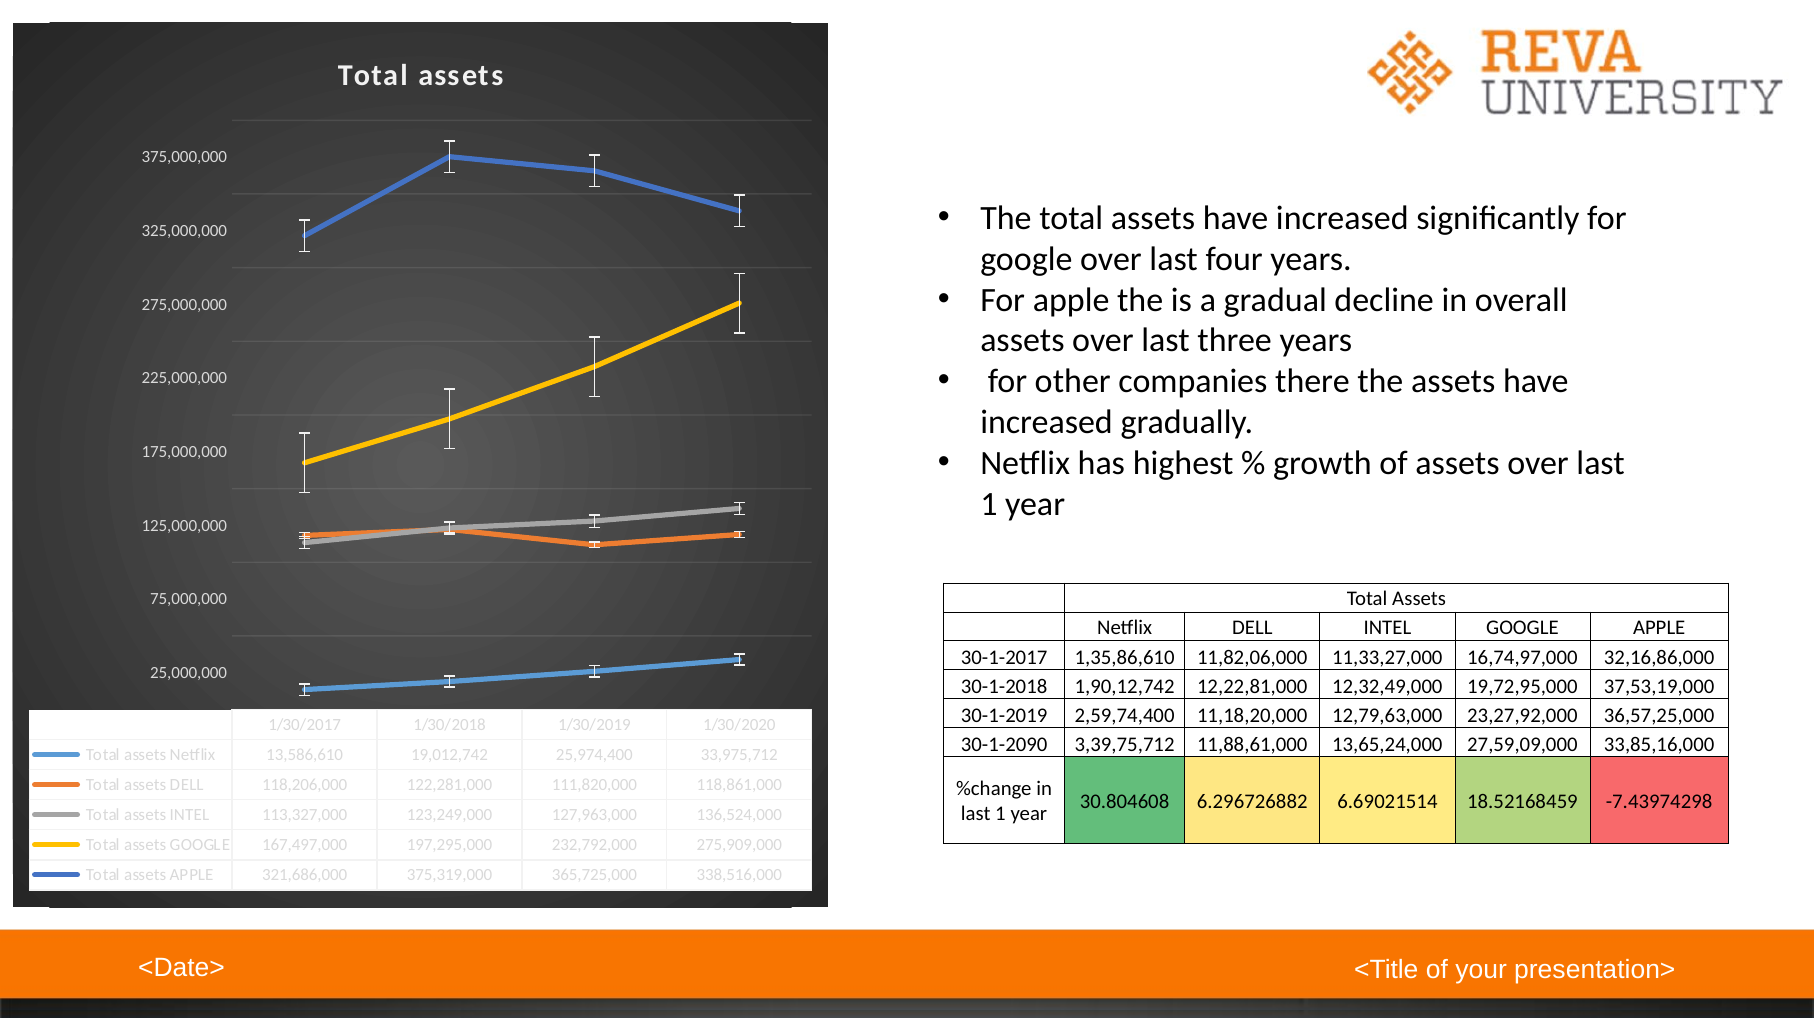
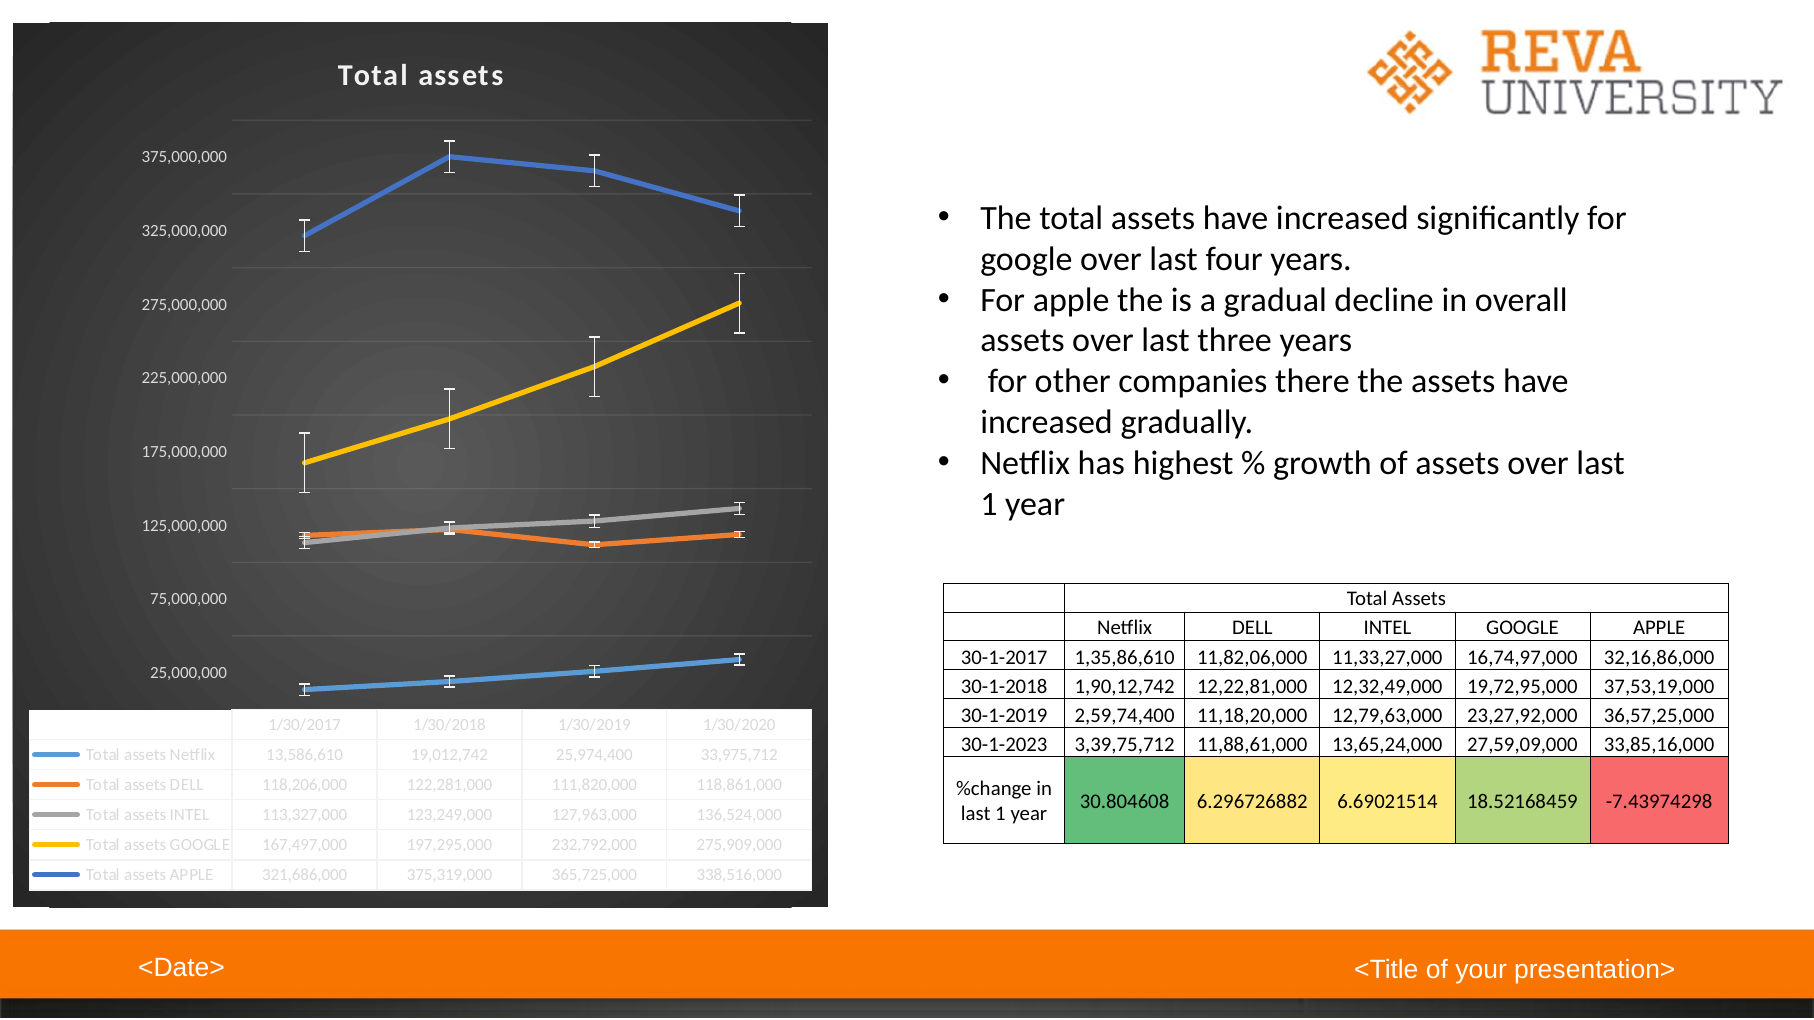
30-1-2090: 30-1-2090 -> 30-1-2023
